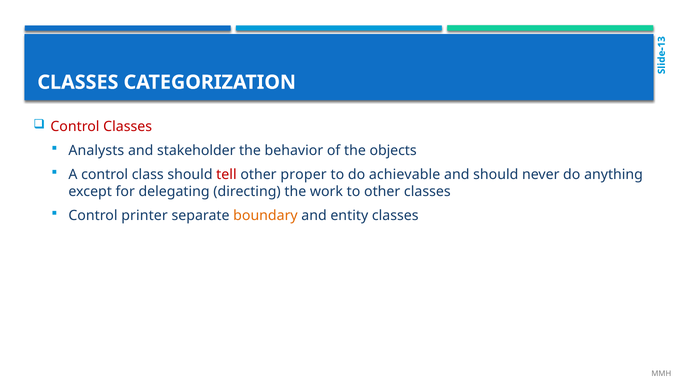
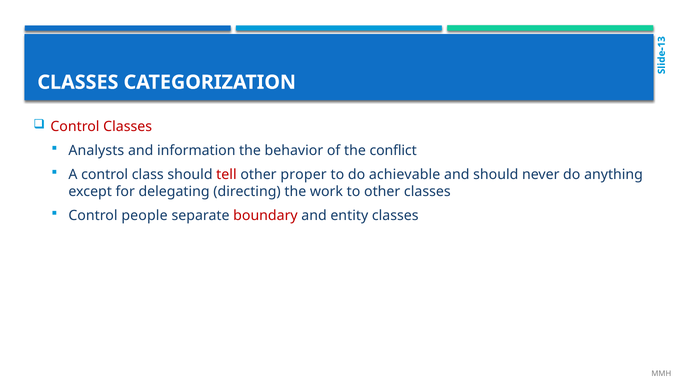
stakeholder: stakeholder -> information
objects: objects -> conflict
printer: printer -> people
boundary colour: orange -> red
